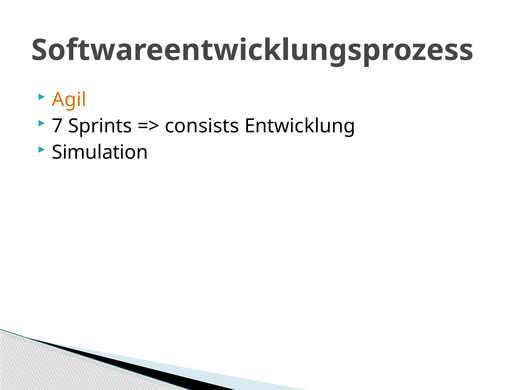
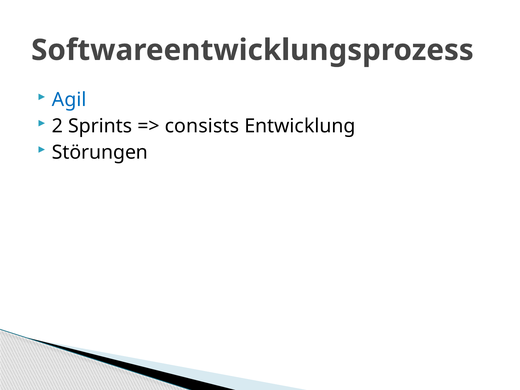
Agil colour: orange -> blue
7: 7 -> 2
Simulation: Simulation -> Störungen
